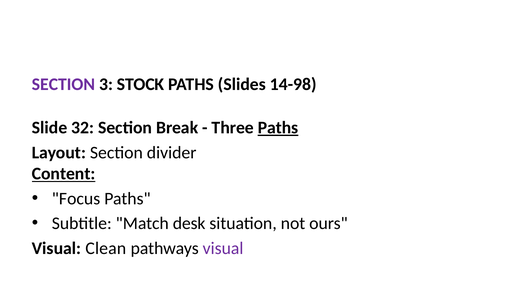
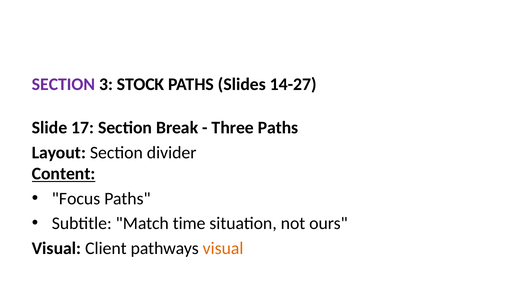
14-98: 14-98 -> 14-27
32: 32 -> 17
Paths at (278, 128) underline: present -> none
desk: desk -> time
Clean: Clean -> Client
visual at (223, 248) colour: purple -> orange
